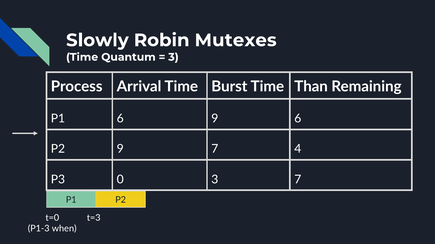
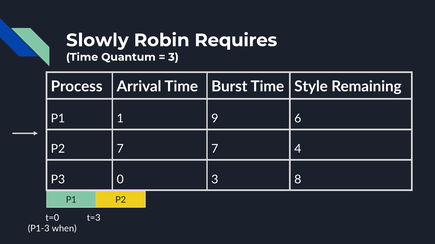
Mutexes: Mutexes -> Requires
Than: Than -> Style
P1 6: 6 -> 1
P2 9: 9 -> 7
3 7: 7 -> 8
